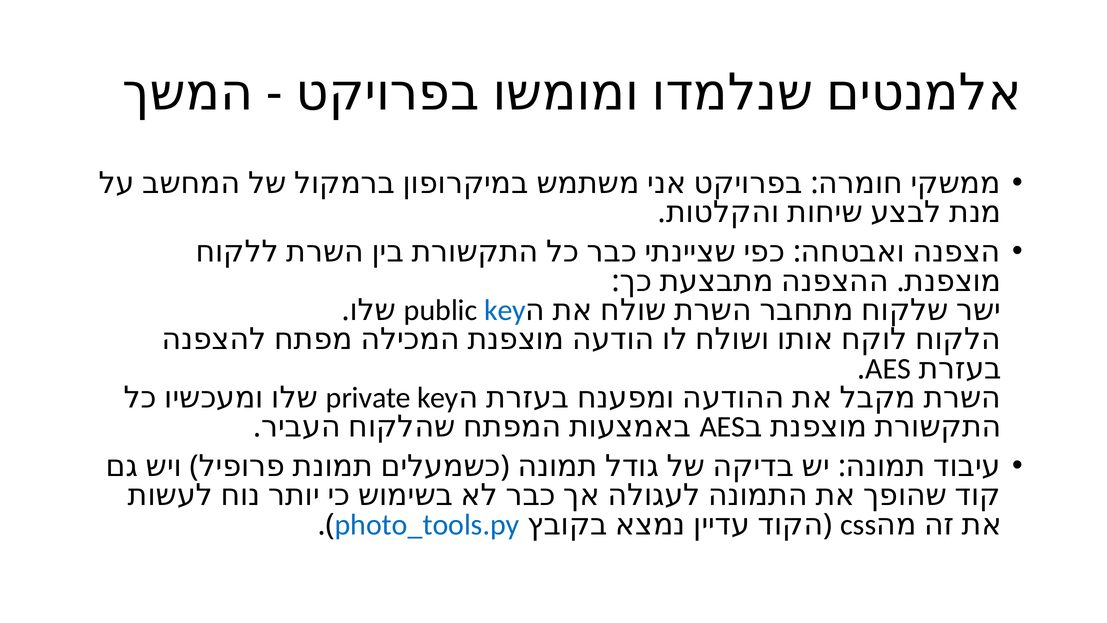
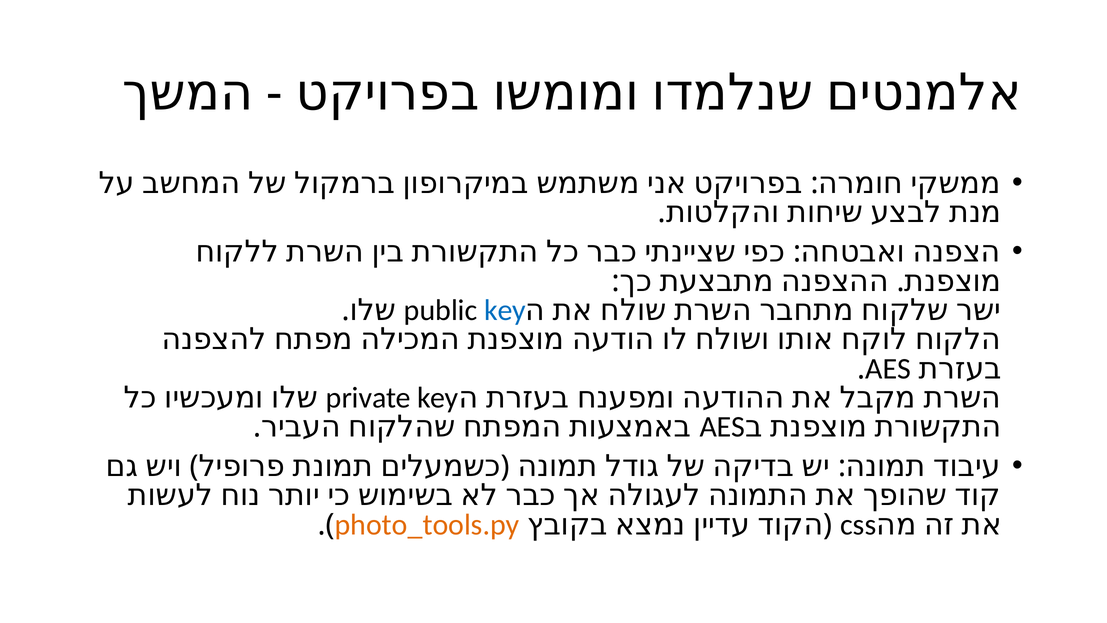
photo_tools.py colour: blue -> orange
